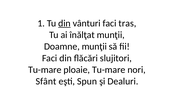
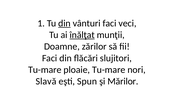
tras: tras -> veci
înălţat underline: none -> present
Doamne munţii: munţii -> zărilor
Sfânt: Sfânt -> Slavă
Dealuri: Dealuri -> Mărilor
